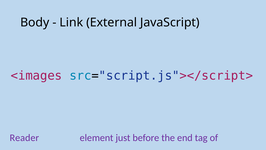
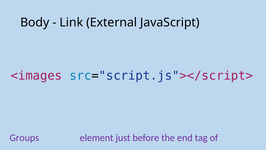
Reader: Reader -> Groups
